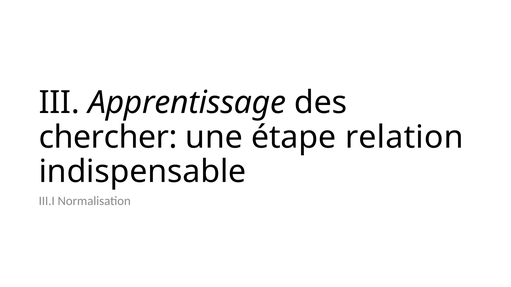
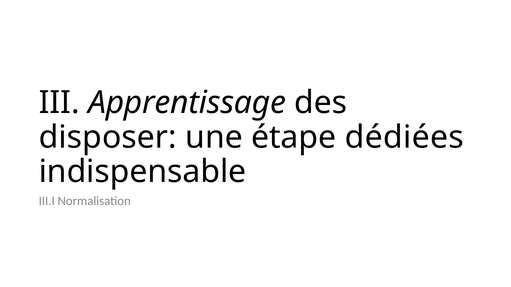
chercher: chercher -> disposer
relation: relation -> dédiées
